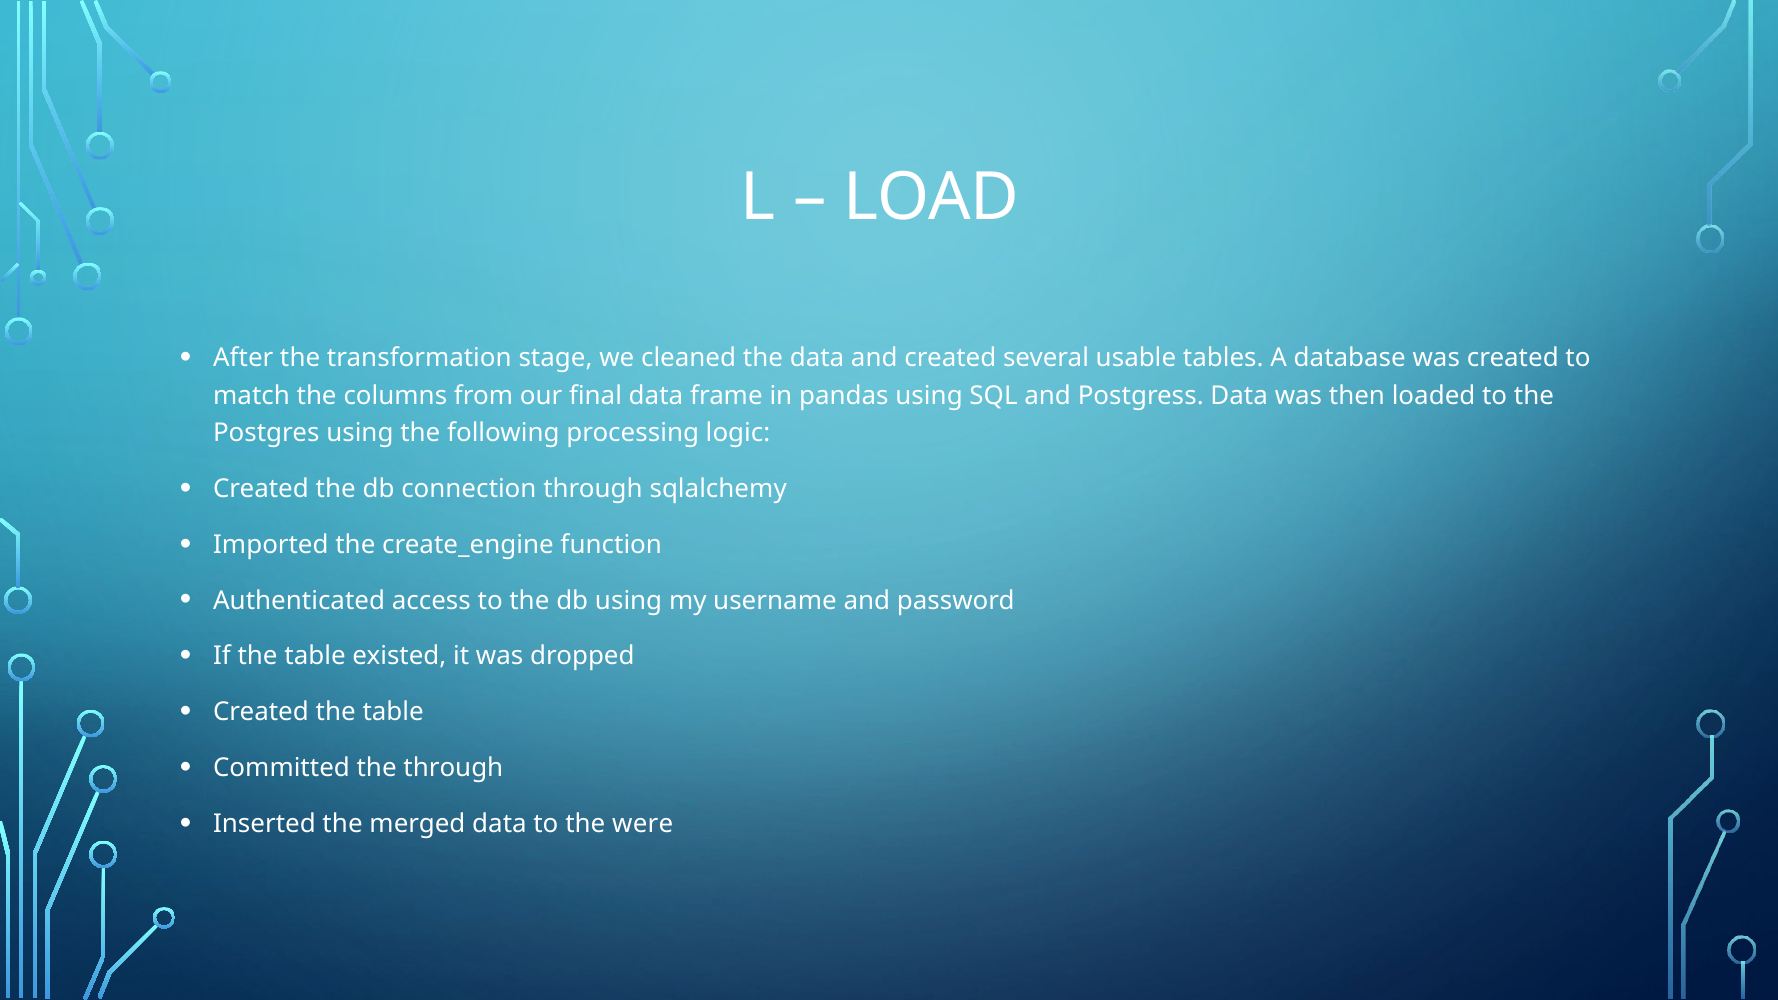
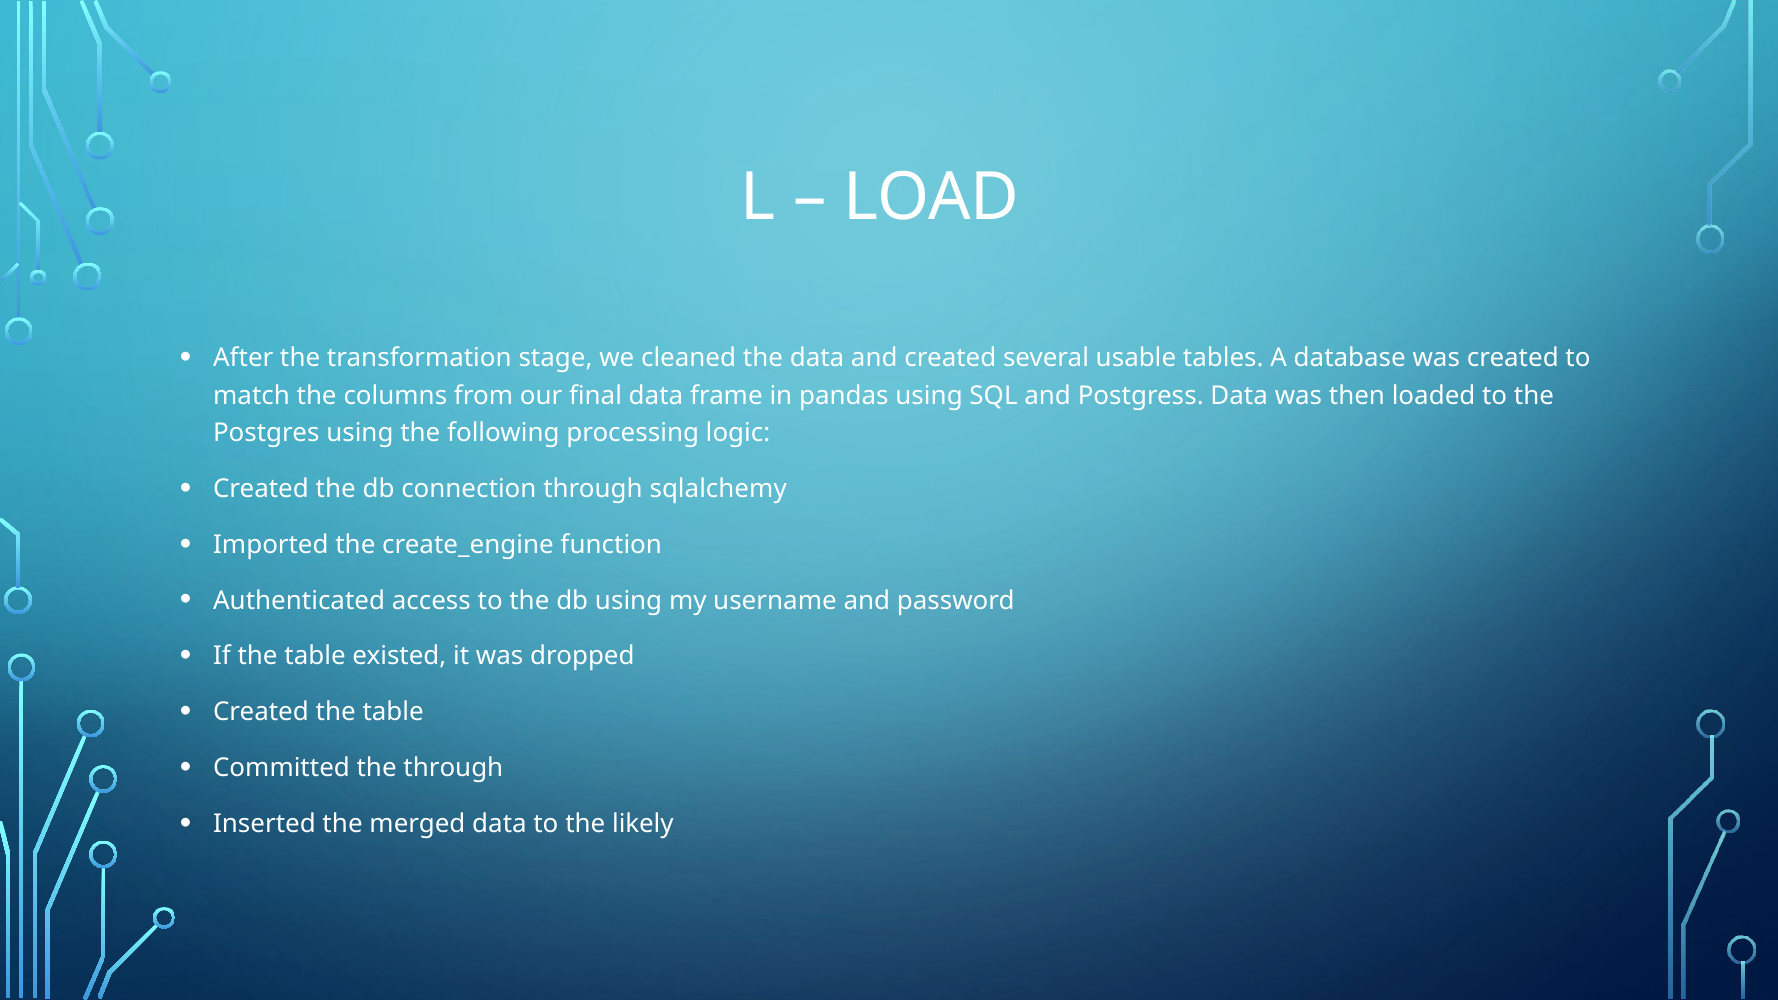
were: were -> likely
